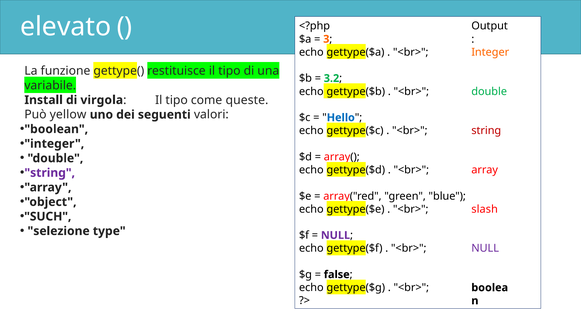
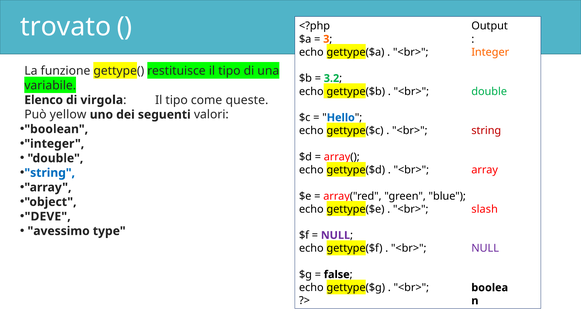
elevato: elevato -> trovato
Install: Install -> Elenco
string at (50, 173) colour: purple -> blue
SUCH: SUCH -> DEVE
selezione: selezione -> avessimo
